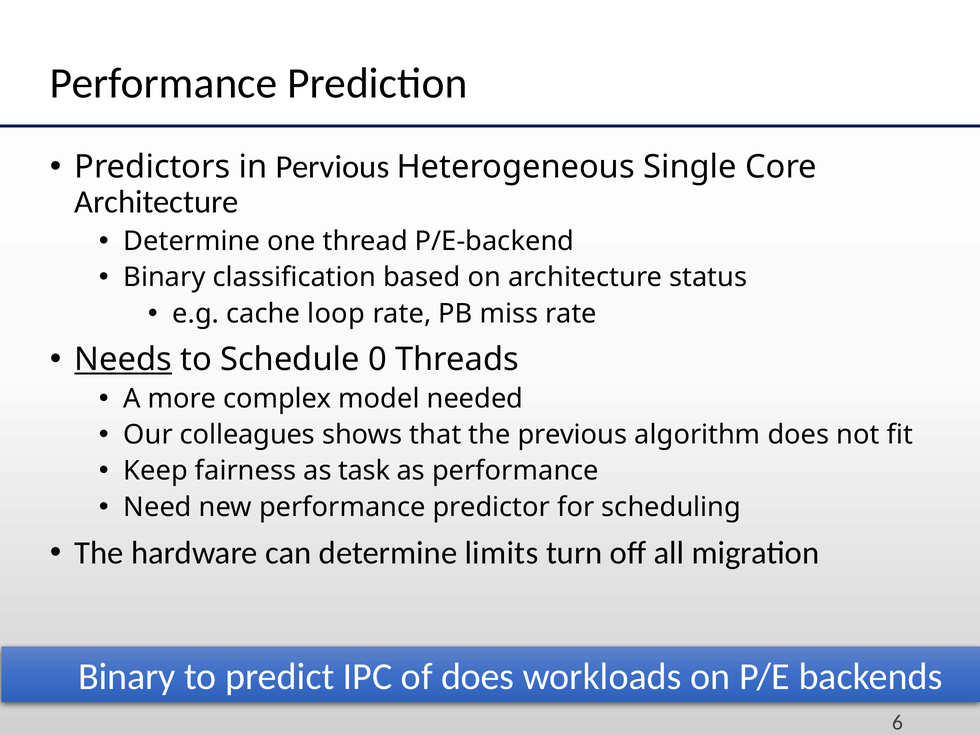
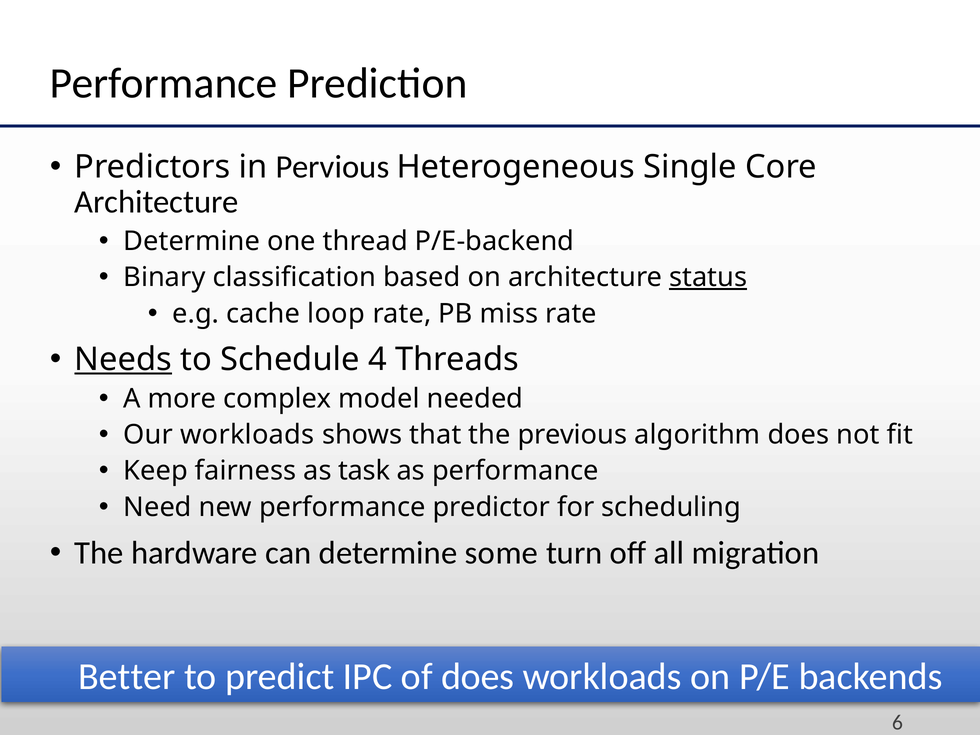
status underline: none -> present
0: 0 -> 4
Our colleagues: colleagues -> workloads
limits: limits -> some
Binary at (127, 677): Binary -> Better
